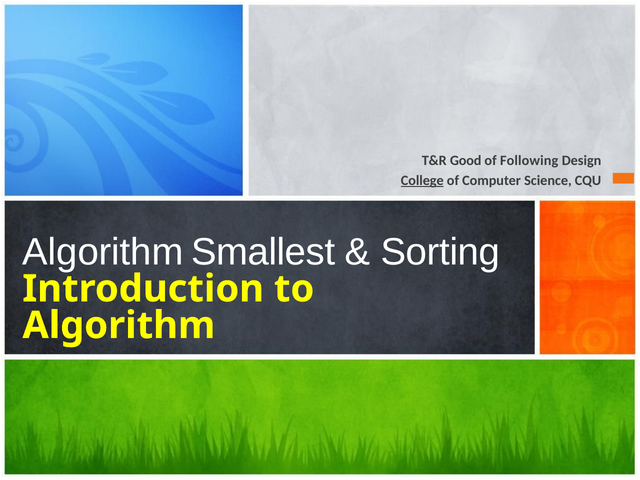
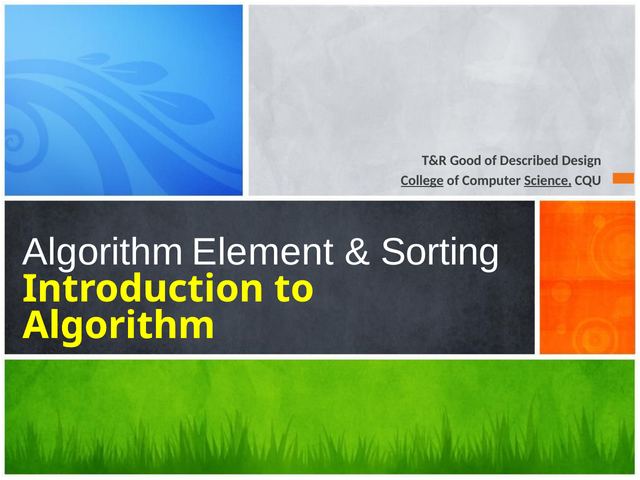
Following: Following -> Described
Science underline: none -> present
Smallest: Smallest -> Element
